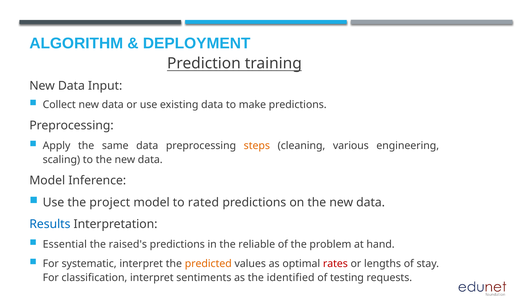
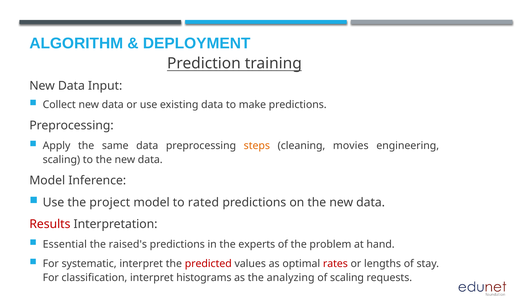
various: various -> movies
Results colour: blue -> red
reliable: reliable -> experts
predicted colour: orange -> red
sentiments: sentiments -> histograms
identified: identified -> analyzing
of testing: testing -> scaling
